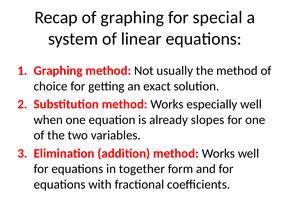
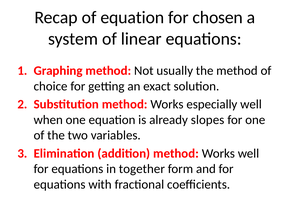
of graphing: graphing -> equation
special: special -> chosen
